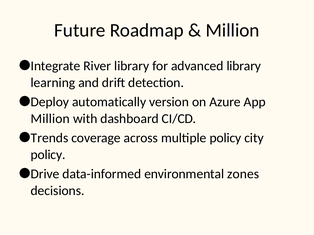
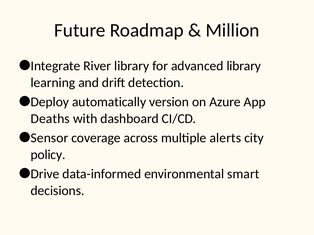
Million at (50, 119): Million -> Deaths
Trends: Trends -> Sensor
multiple policy: policy -> alerts
zones: zones -> smart
